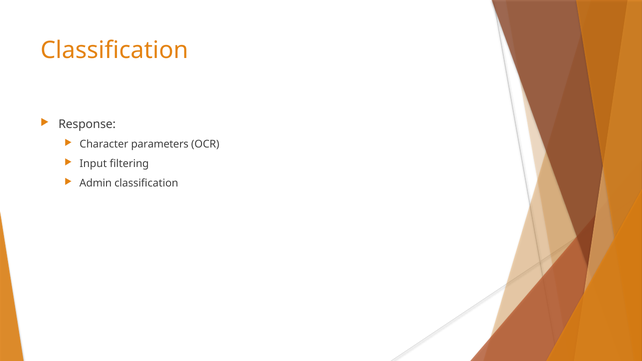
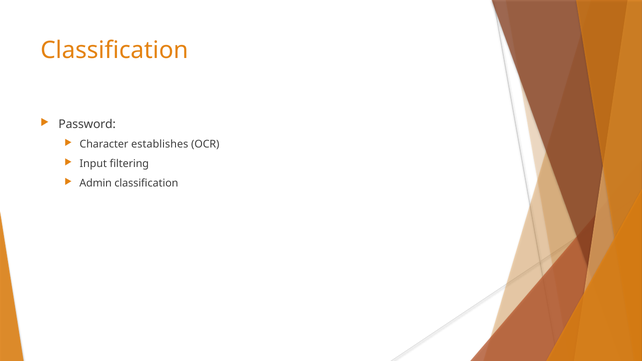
Response: Response -> Password
parameters: parameters -> establishes
